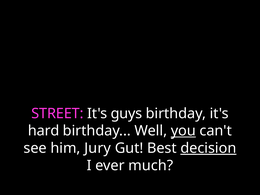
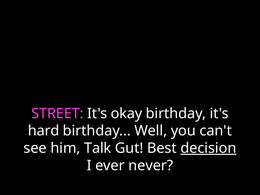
guys: guys -> okay
you underline: present -> none
Jury: Jury -> Talk
much: much -> never
